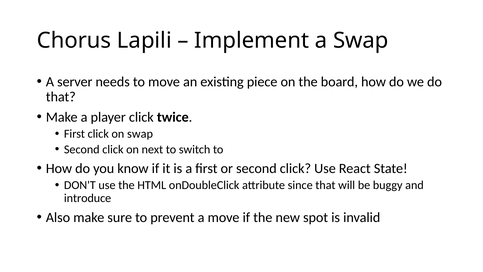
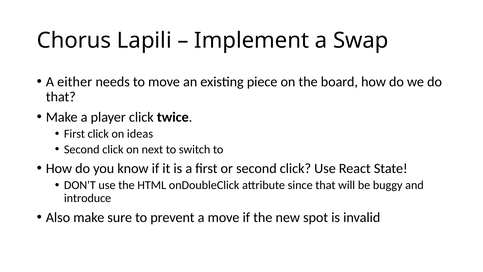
server: server -> either
on swap: swap -> ideas
